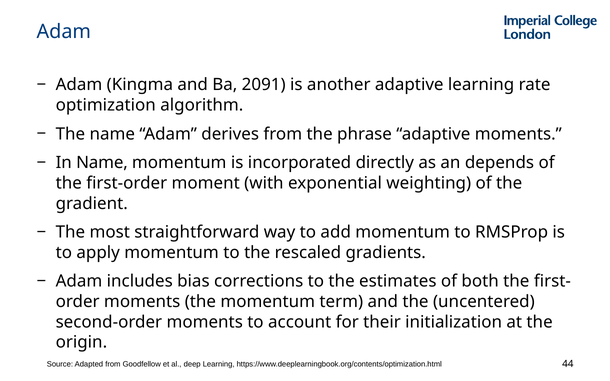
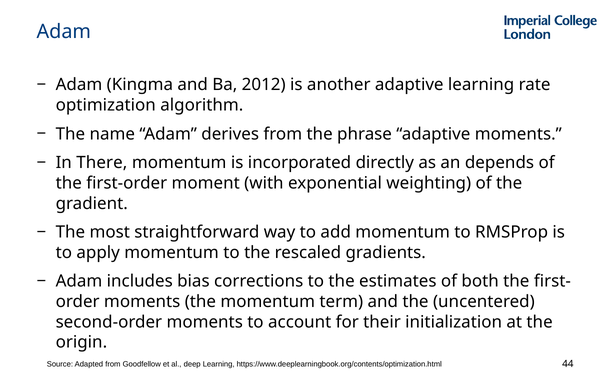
2091: 2091 -> 2012
In Name: Name -> There
